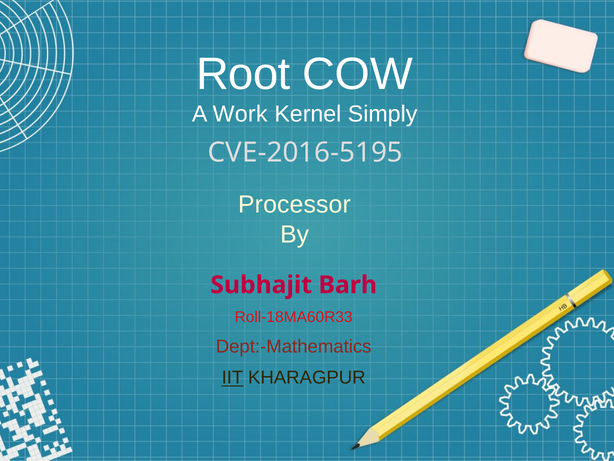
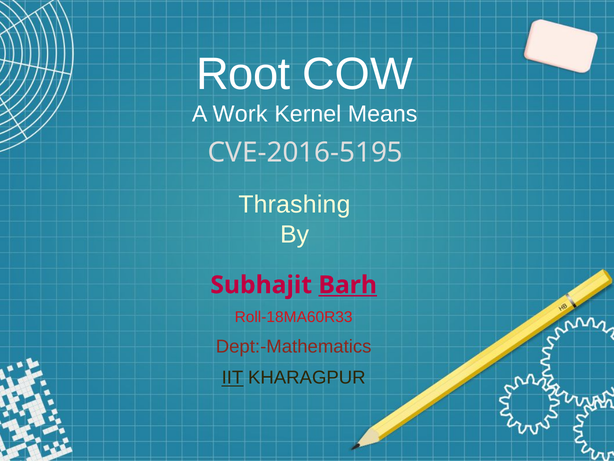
Simply: Simply -> Means
Processor: Processor -> Thrashing
Barh underline: none -> present
